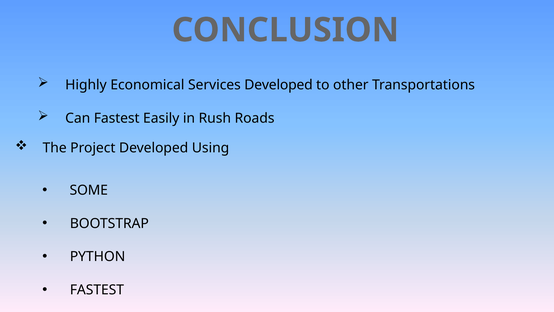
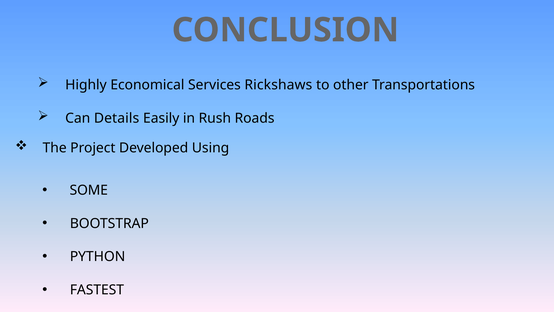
Services Developed: Developed -> Rickshaws
Can Fastest: Fastest -> Details
